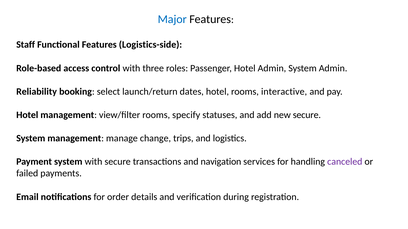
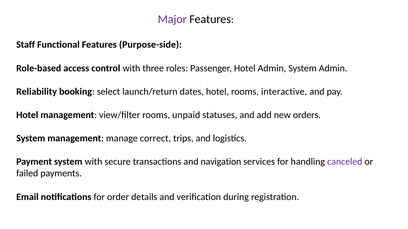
Major colour: blue -> purple
Logistics-side: Logistics-side -> Purpose-side
specify: specify -> unpaid
new secure: secure -> orders
change: change -> correct
